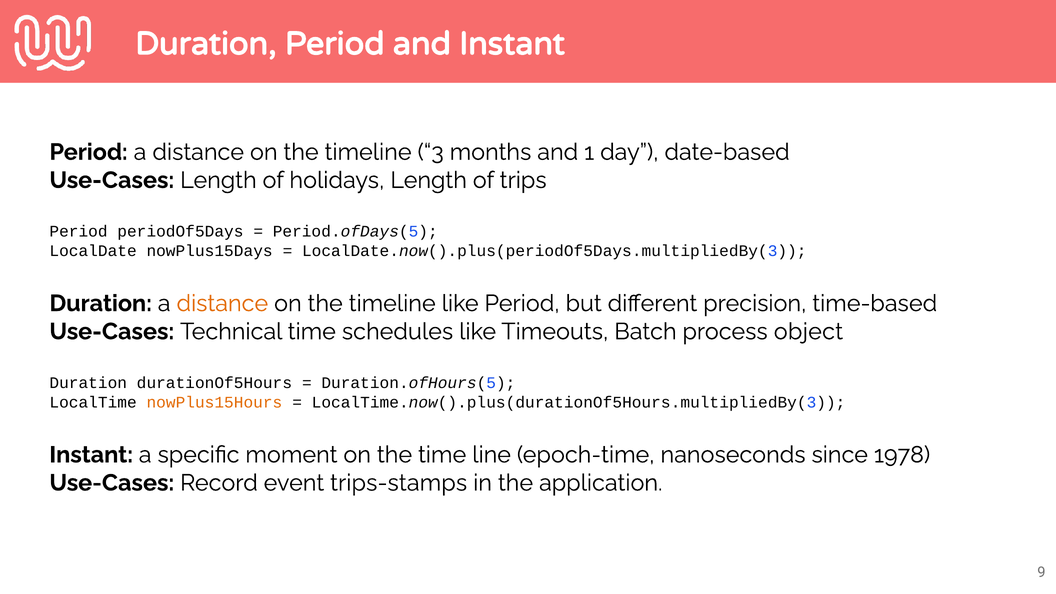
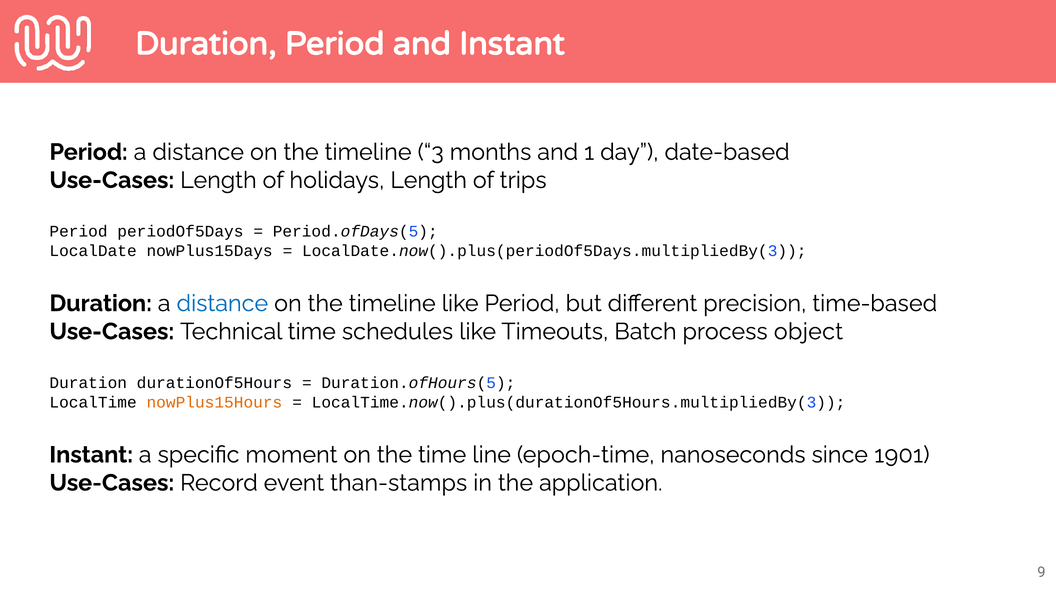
distance at (222, 303) colour: orange -> blue
1978: 1978 -> 1901
trips-stamps: trips-stamps -> than-stamps
